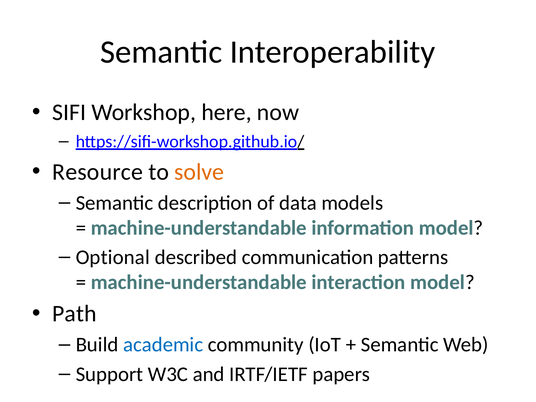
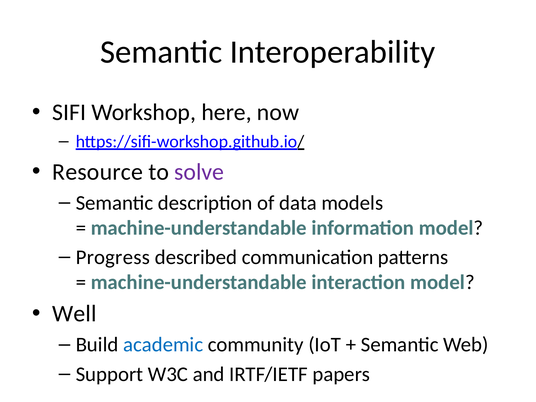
solve colour: orange -> purple
Optional: Optional -> Progress
Path: Path -> Well
